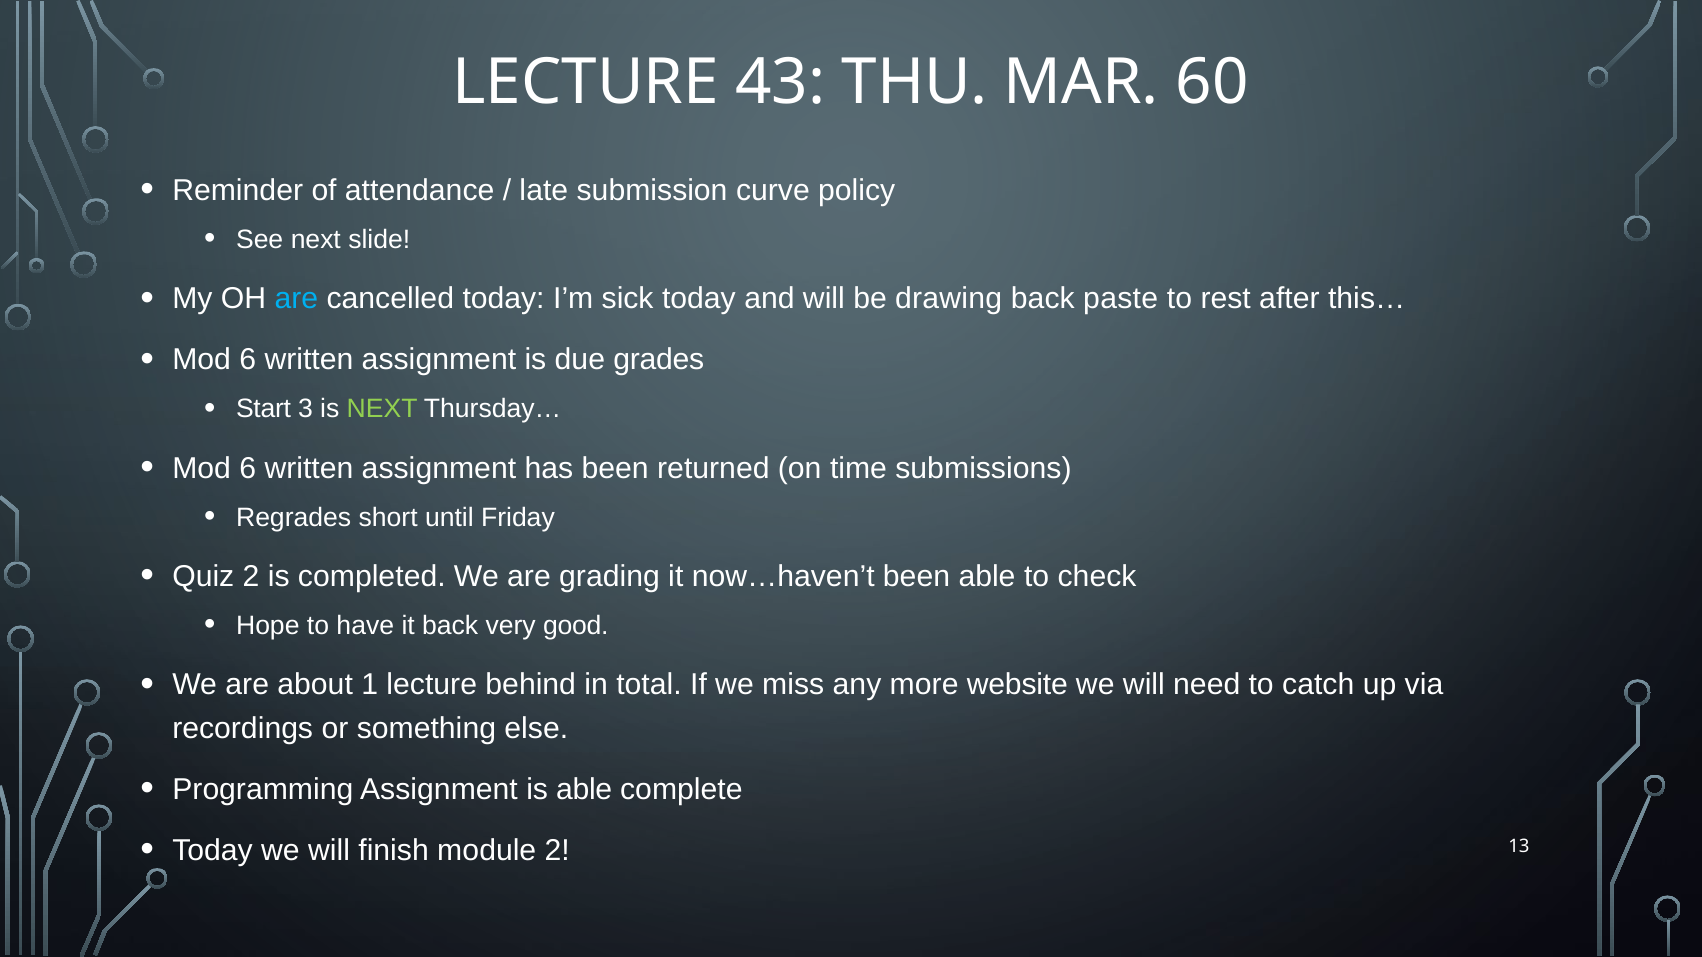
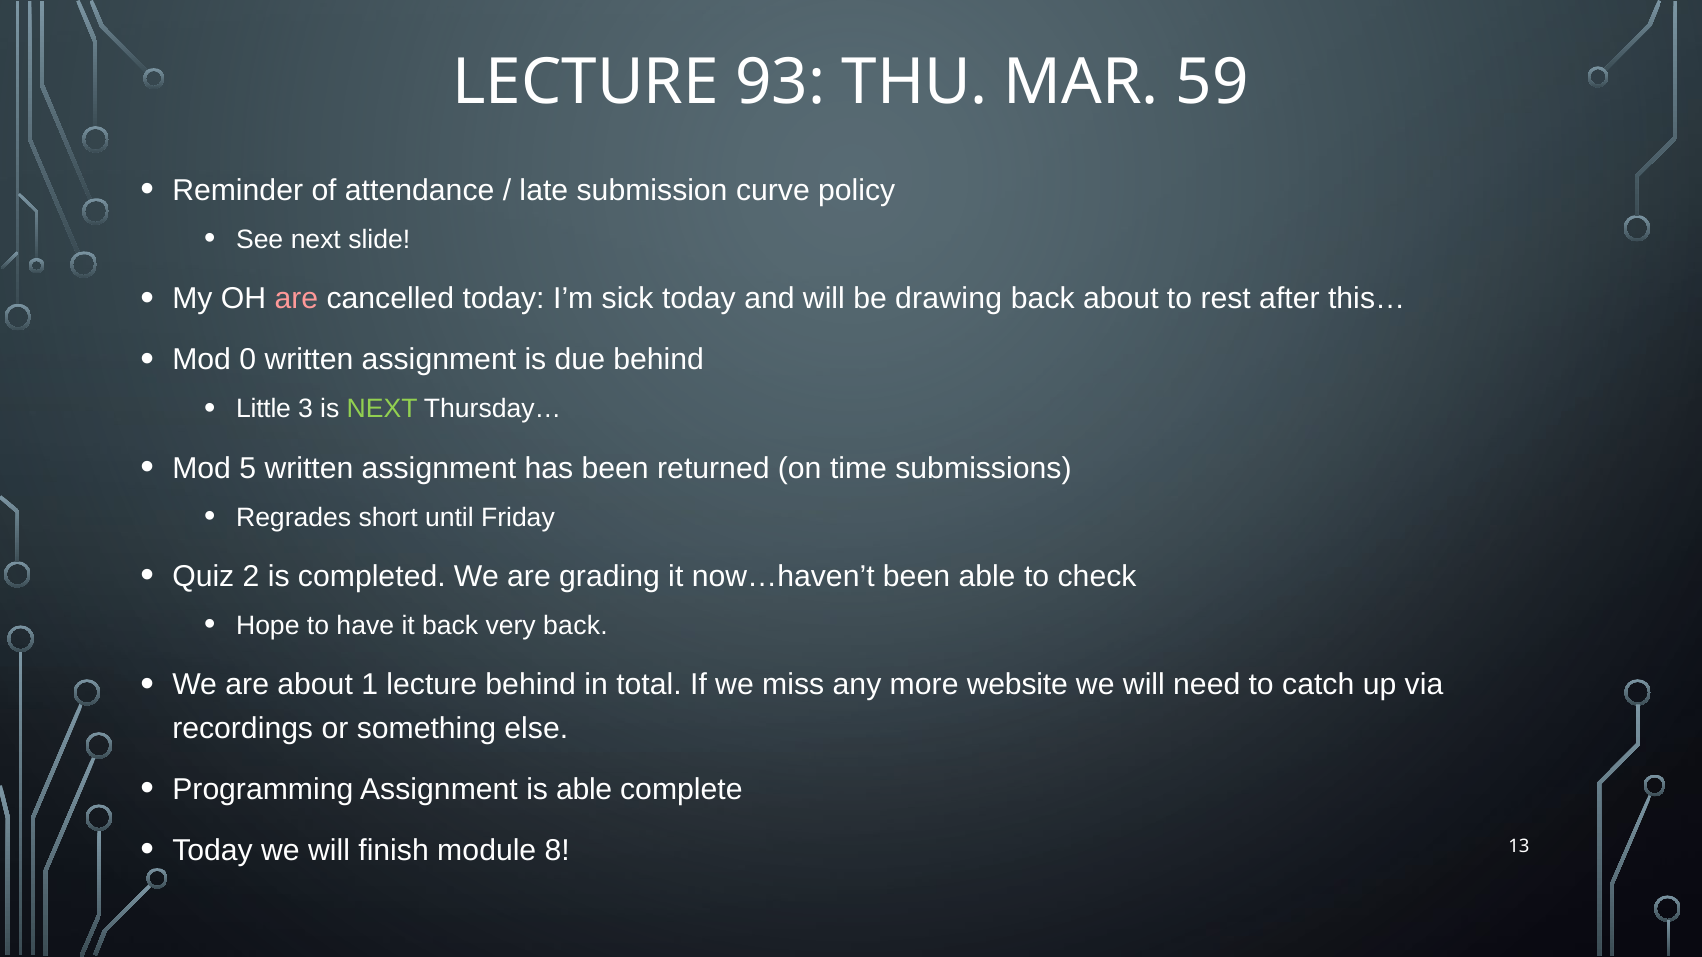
43: 43 -> 93
60: 60 -> 59
are at (296, 299) colour: light blue -> pink
back paste: paste -> about
6 at (248, 360): 6 -> 0
due grades: grades -> behind
Start: Start -> Little
6 at (248, 468): 6 -> 5
very good: good -> back
module 2: 2 -> 8
